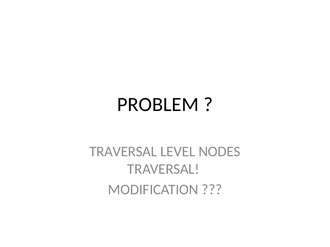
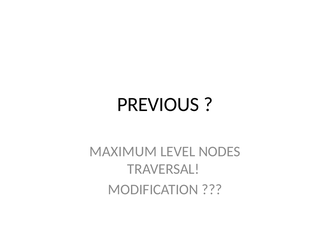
PROBLEM: PROBLEM -> PREVIOUS
TRAVERSAL at (123, 152): TRAVERSAL -> MAXIMUM
